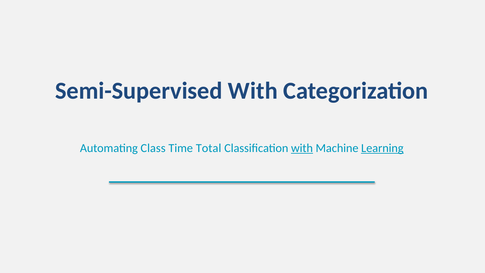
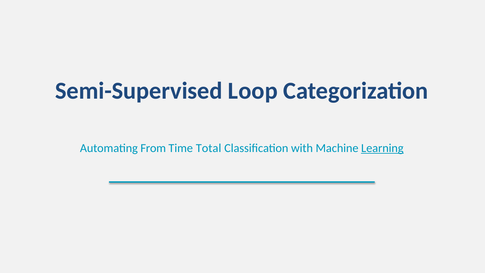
Semi-Supervised With: With -> Loop
Class: Class -> From
with at (302, 148) underline: present -> none
